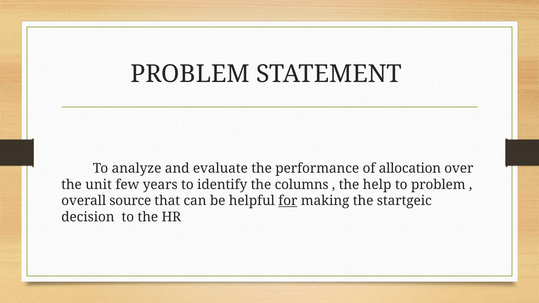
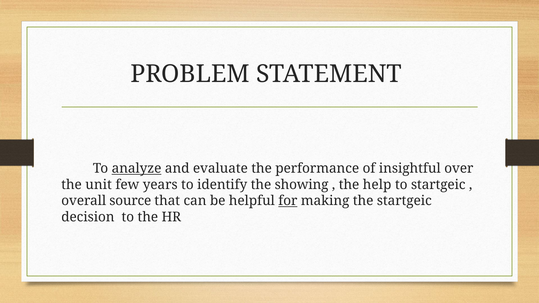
analyze underline: none -> present
allocation: allocation -> insightful
columns: columns -> showing
to problem: problem -> startgeic
